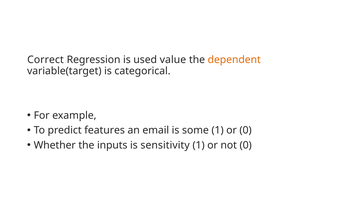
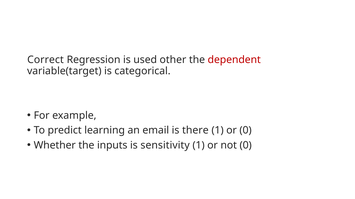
value: value -> other
dependent colour: orange -> red
features: features -> learning
some: some -> there
